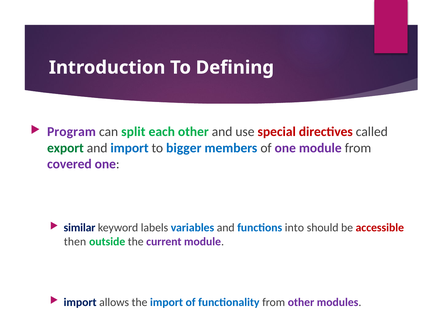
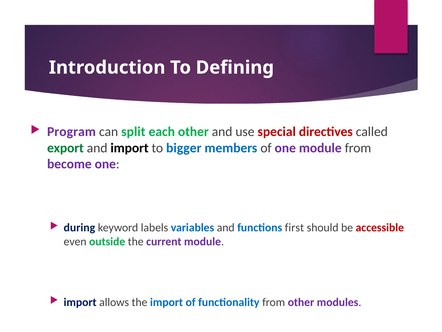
import at (130, 148) colour: blue -> black
covered: covered -> become
similar: similar -> during
into: into -> first
then: then -> even
